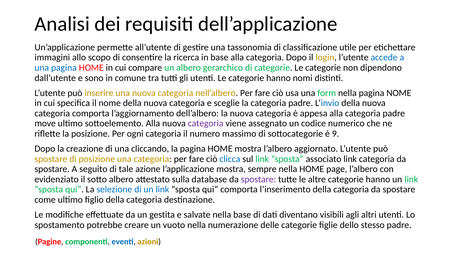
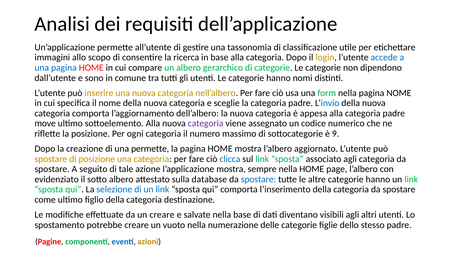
una cliccando: cliccando -> permette
associato link: link -> agli
spostare at (258, 179) colour: purple -> blue
un gestita: gestita -> creare
